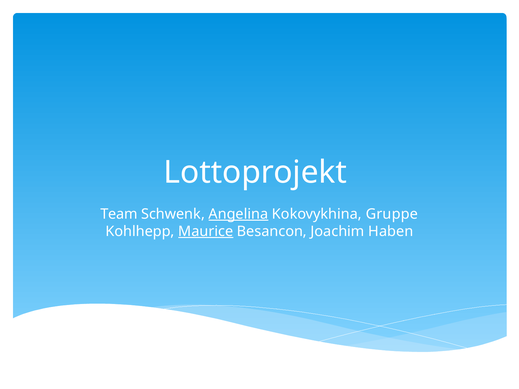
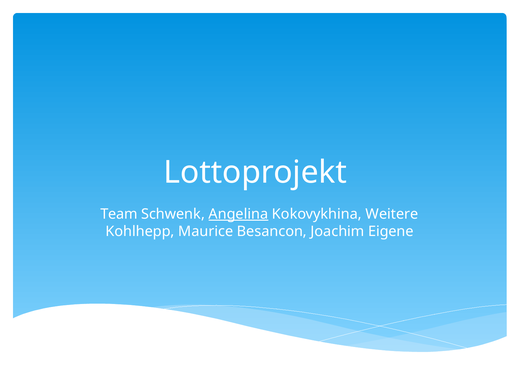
Gruppe: Gruppe -> Weitere
Maurice underline: present -> none
Haben: Haben -> Eigene
